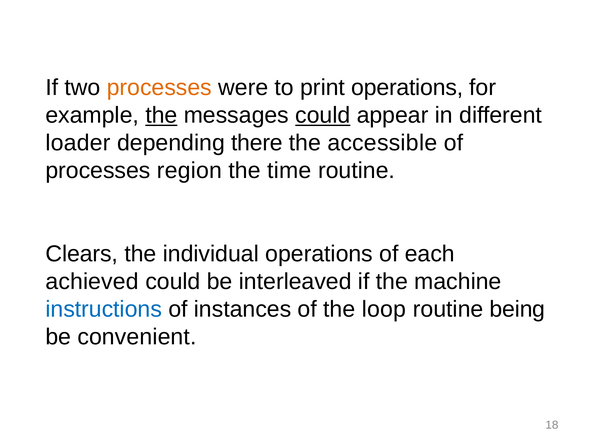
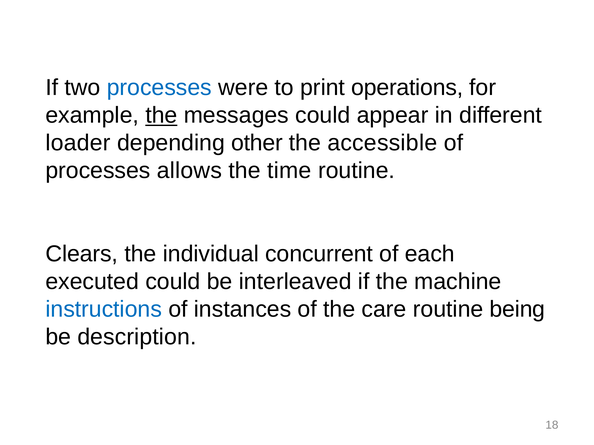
processes at (159, 88) colour: orange -> blue
could at (323, 115) underline: present -> none
there: there -> other
region: region -> allows
individual operations: operations -> concurrent
achieved: achieved -> executed
loop: loop -> care
convenient: convenient -> description
